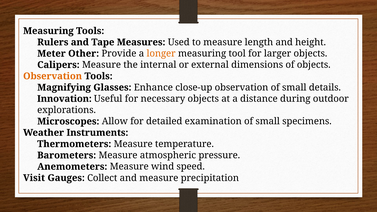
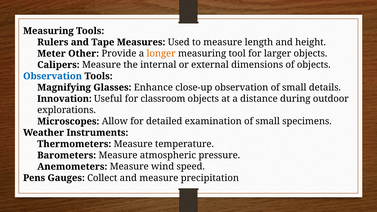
Observation at (53, 76) colour: orange -> blue
necessary: necessary -> classroom
Visit: Visit -> Pens
